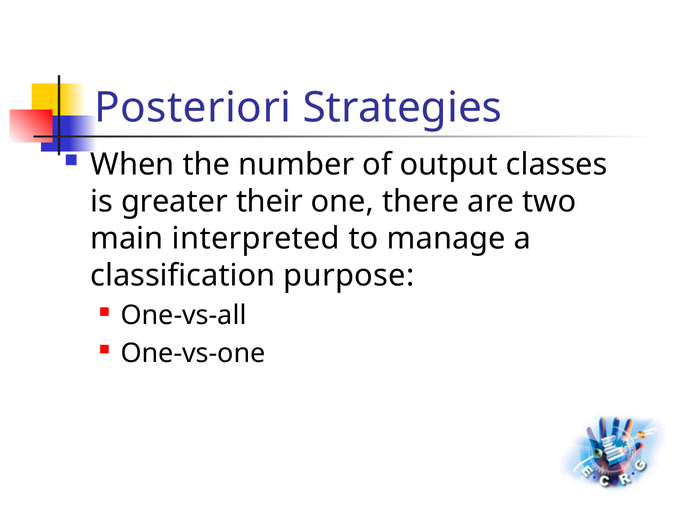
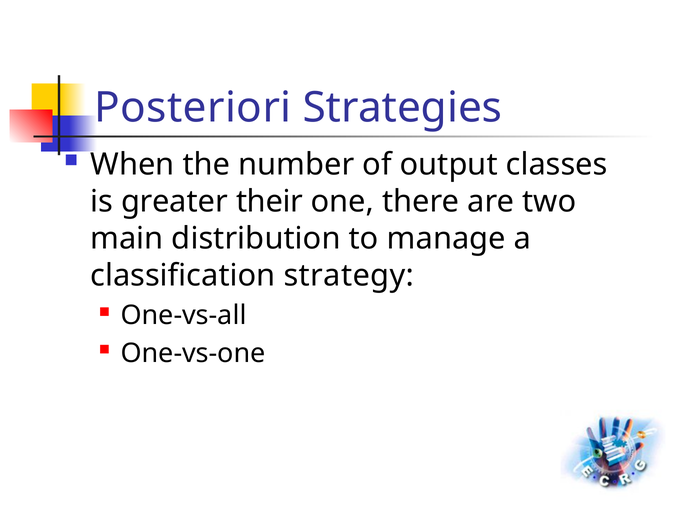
interpreted: interpreted -> distribution
purpose: purpose -> strategy
